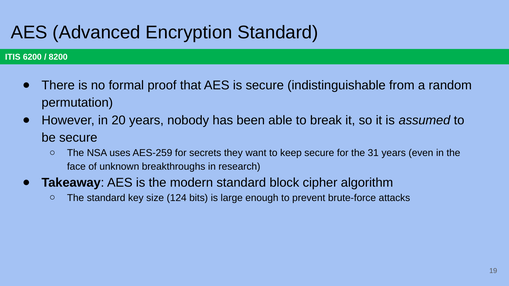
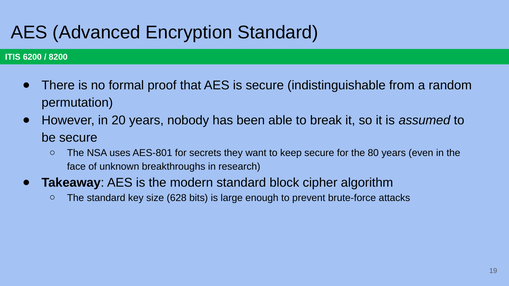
AES-259: AES-259 -> AES-801
31: 31 -> 80
124: 124 -> 628
